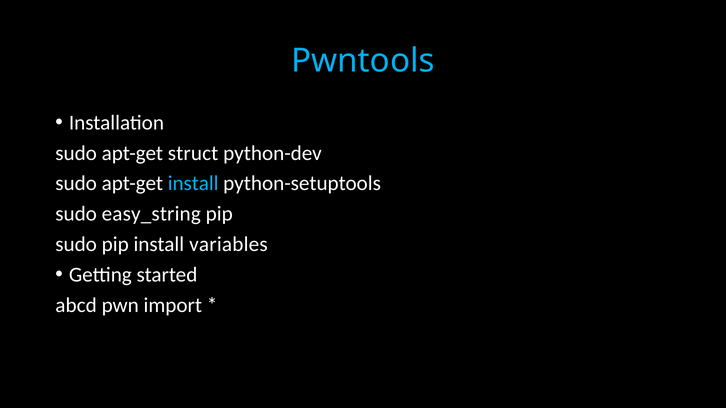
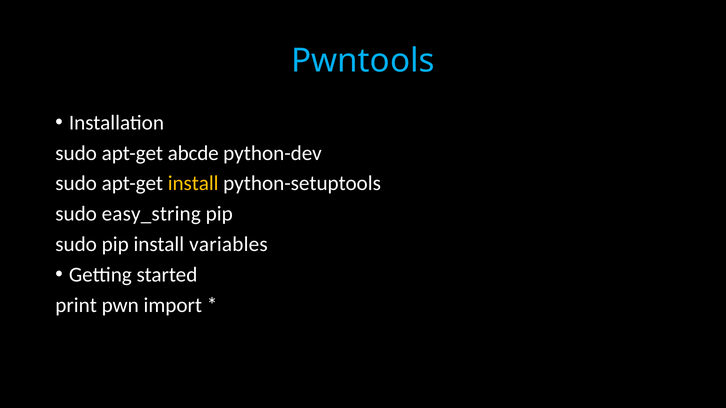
struct: struct -> abcde
install at (193, 184) colour: light blue -> yellow
abcd: abcd -> print
